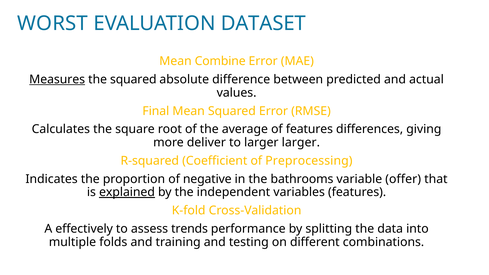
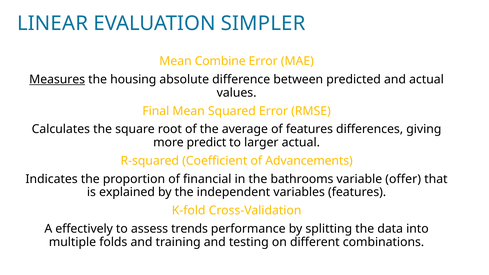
WORST: WORST -> LINEAR
DATASET: DATASET -> SIMPLER
the squared: squared -> housing
deliver: deliver -> predict
larger larger: larger -> actual
Preprocessing: Preprocessing -> Advancements
negative: negative -> financial
explained underline: present -> none
